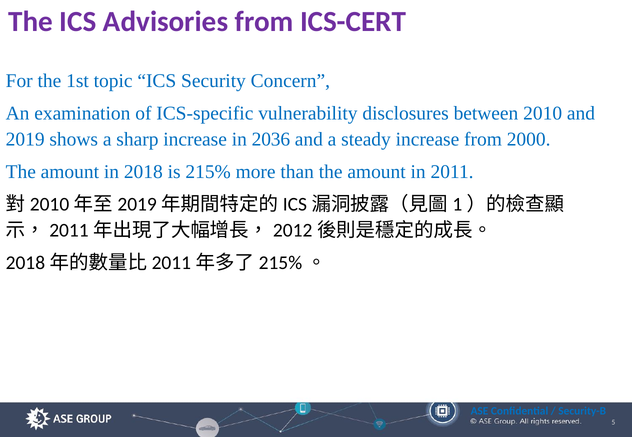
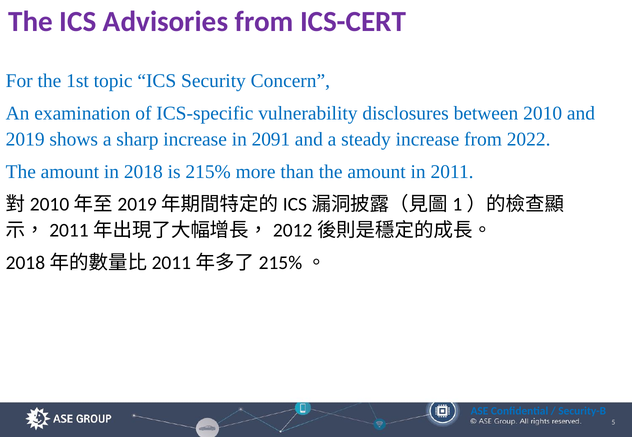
2036: 2036 -> 2091
2000: 2000 -> 2022
